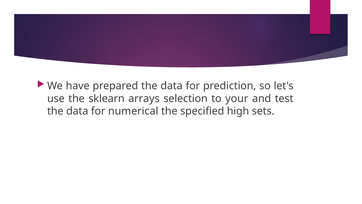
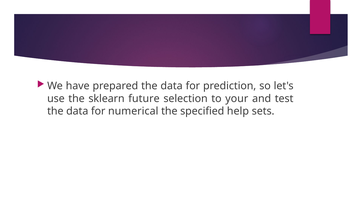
arrays: arrays -> future
high: high -> help
